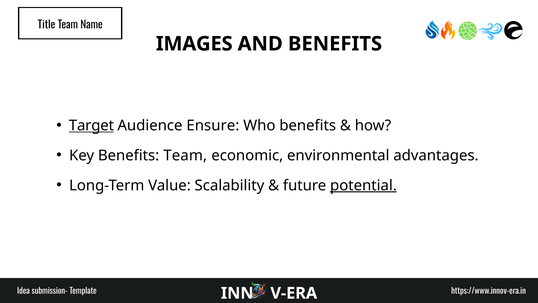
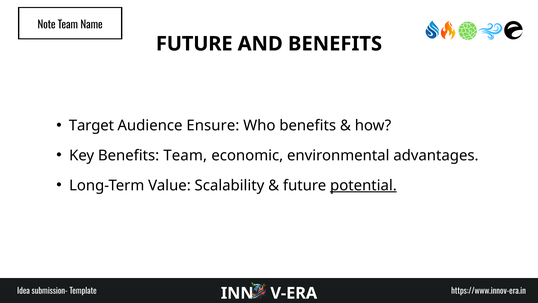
Title: Title -> Note
IMAGES at (194, 44): IMAGES -> FUTURE
Target underline: present -> none
